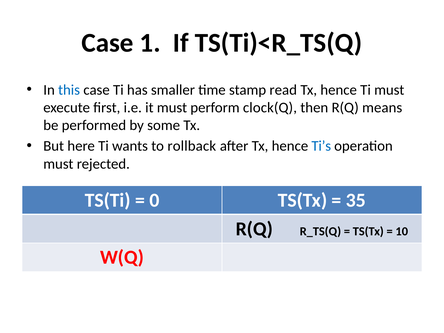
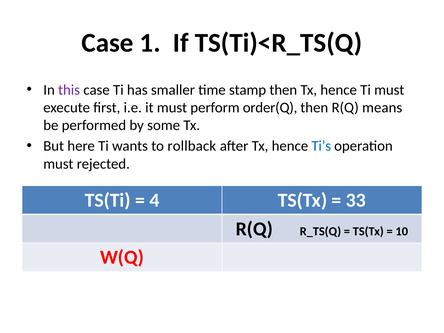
this colour: blue -> purple
stamp read: read -> then
clock(Q: clock(Q -> order(Q
0: 0 -> 4
35: 35 -> 33
